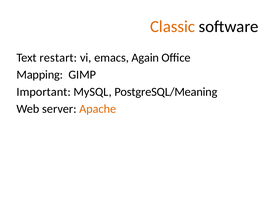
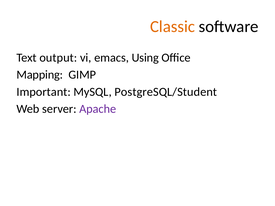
restart: restart -> output
Again: Again -> Using
PostgreSQL/Meaning: PostgreSQL/Meaning -> PostgreSQL/Student
Apache colour: orange -> purple
